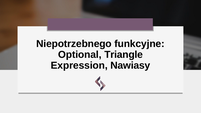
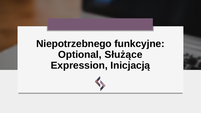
Triangle: Triangle -> Służące
Nawiasy: Nawiasy -> Inicjacją
